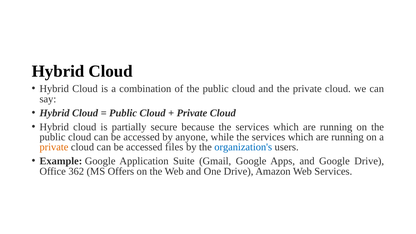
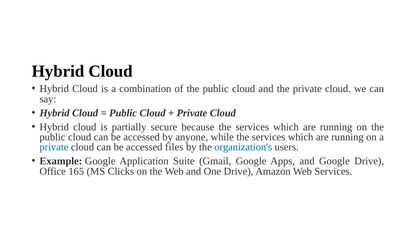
private at (54, 147) colour: orange -> blue
362: 362 -> 165
Offers: Offers -> Clicks
